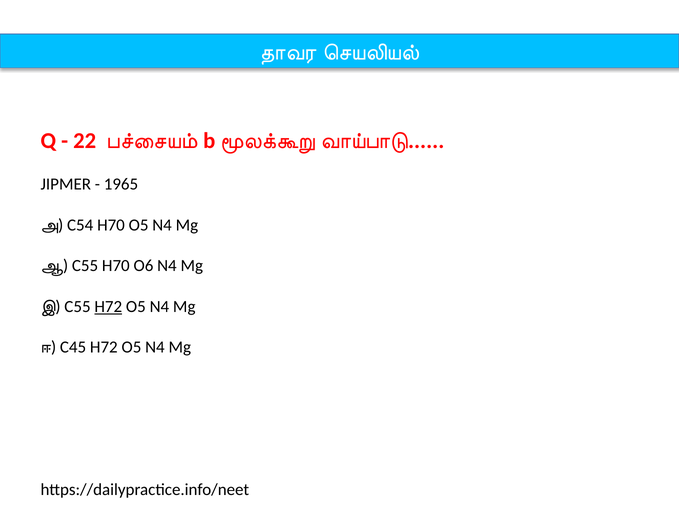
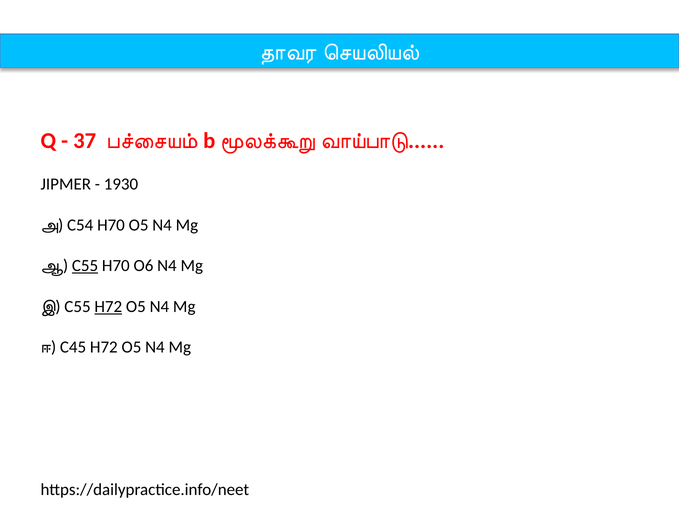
22: 22 -> 37
1965: 1965 -> 1930
C55 at (85, 266) underline: none -> present
